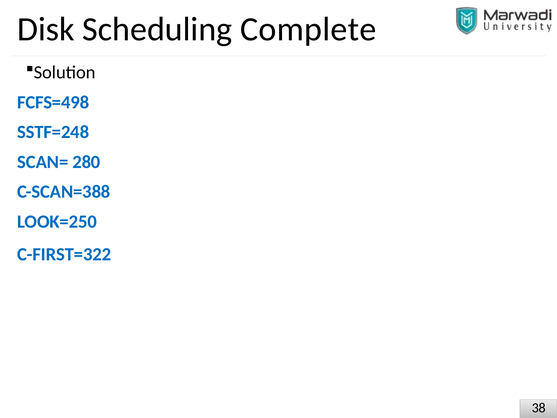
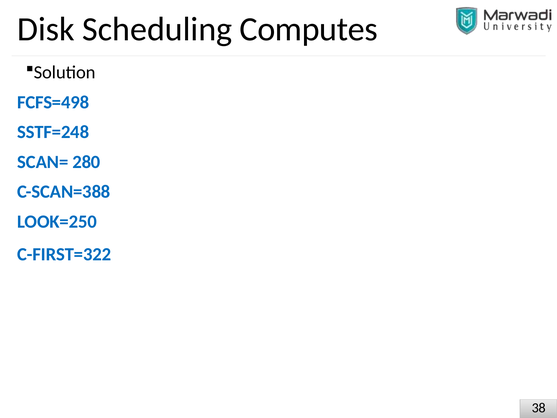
Complete: Complete -> Computes
